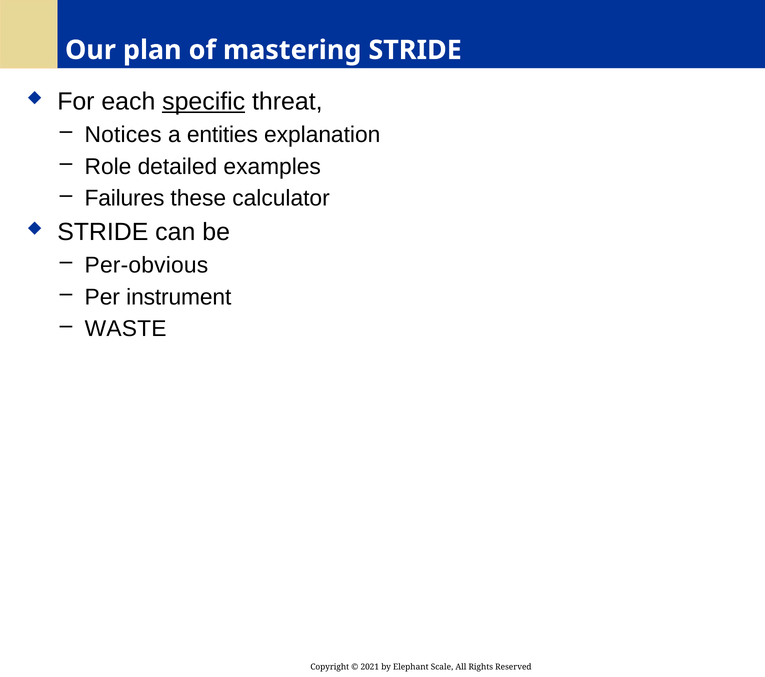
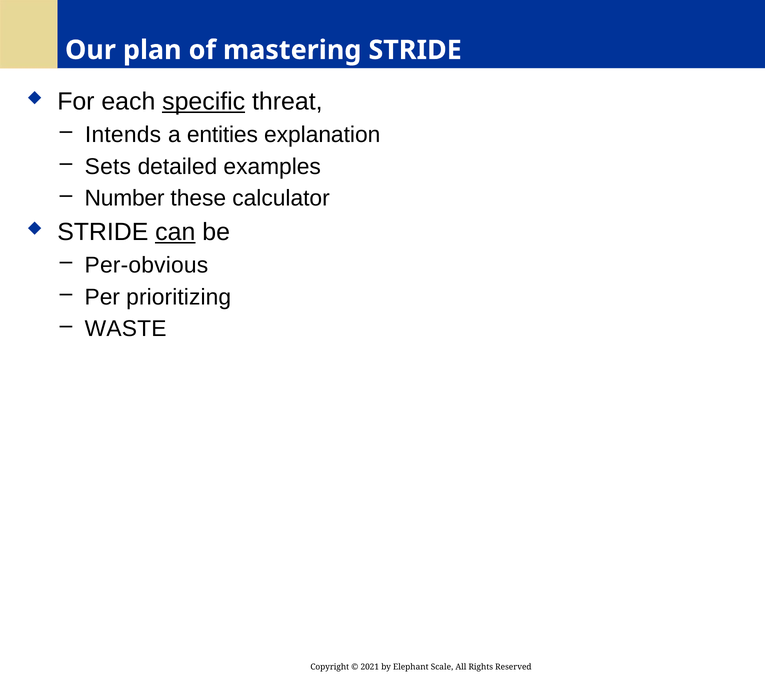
Notices: Notices -> Intends
Role: Role -> Sets
Failures: Failures -> Number
can underline: none -> present
instrument: instrument -> prioritizing
